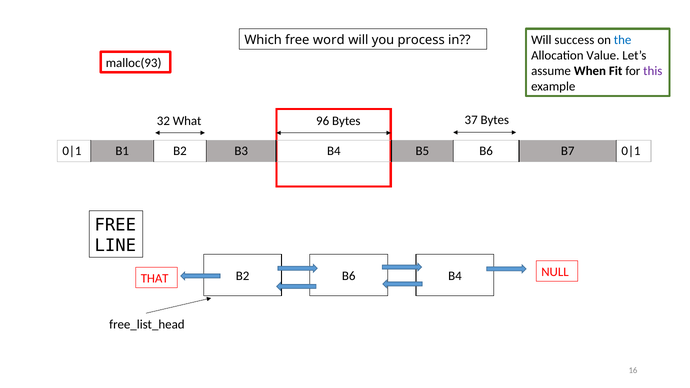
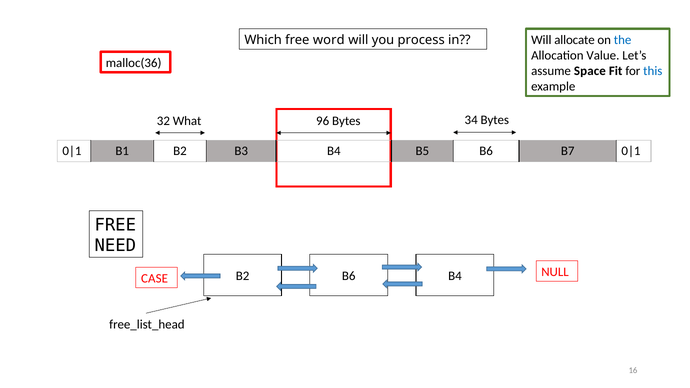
success: success -> allocate
malloc(93: malloc(93 -> malloc(36
When: When -> Space
this colour: purple -> blue
37: 37 -> 34
LINE: LINE -> NEED
THAT: THAT -> CASE
